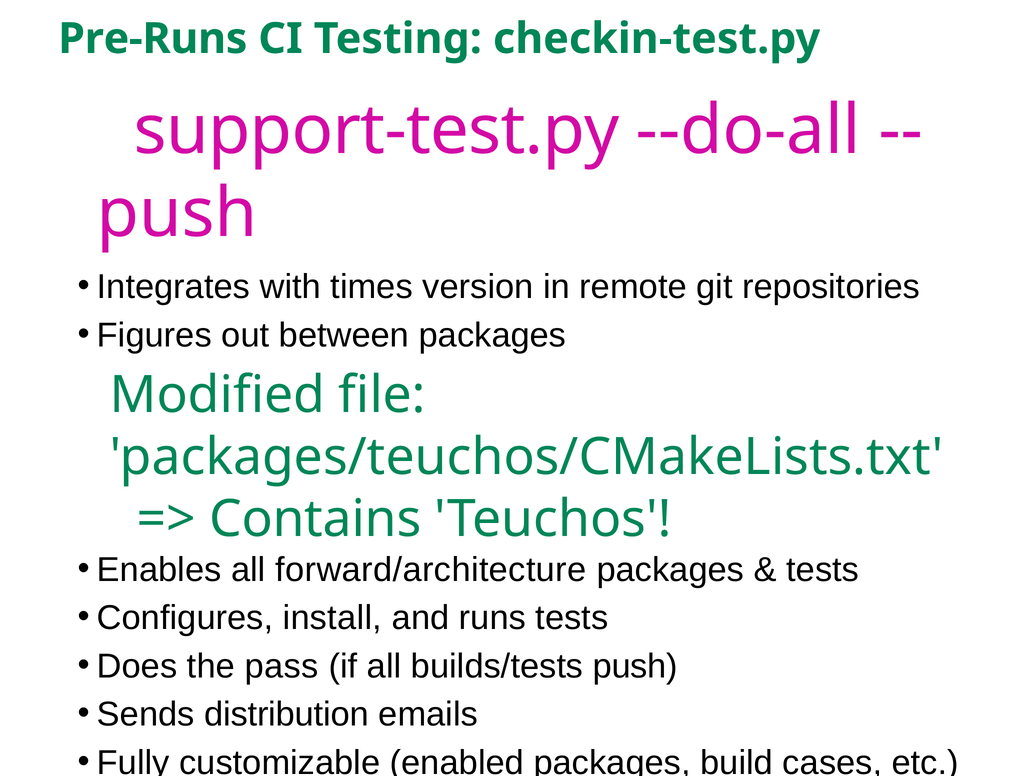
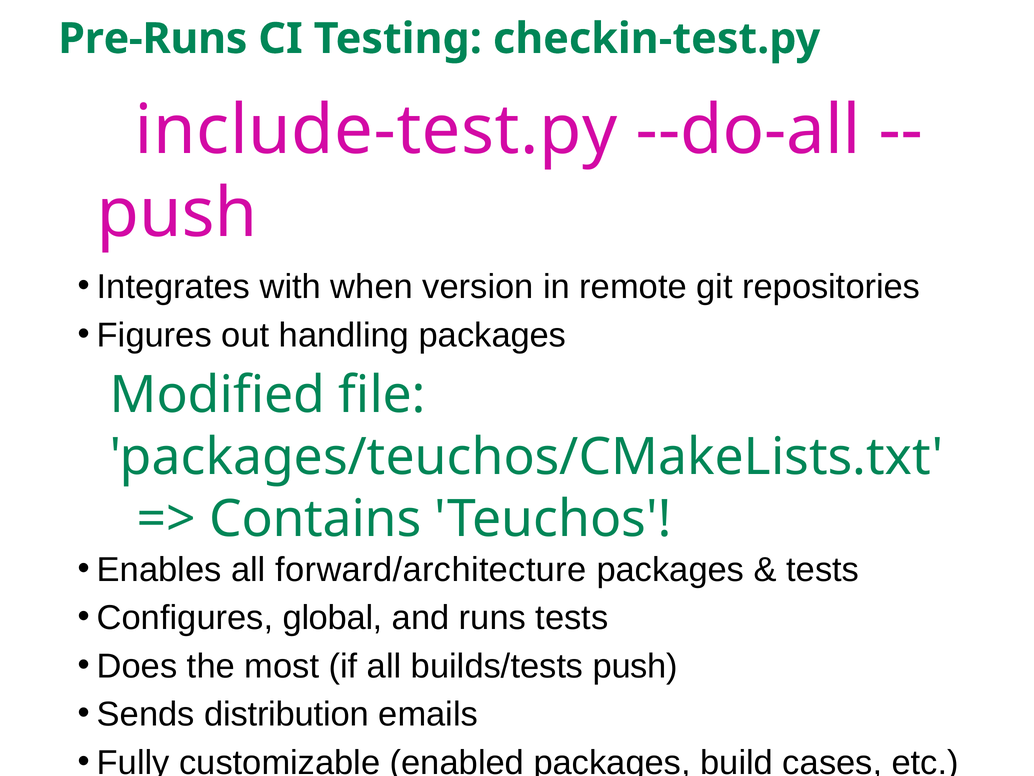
support-test.py: support-test.py -> include-test.py
times: times -> when
between: between -> handling
install: install -> global
pass: pass -> most
